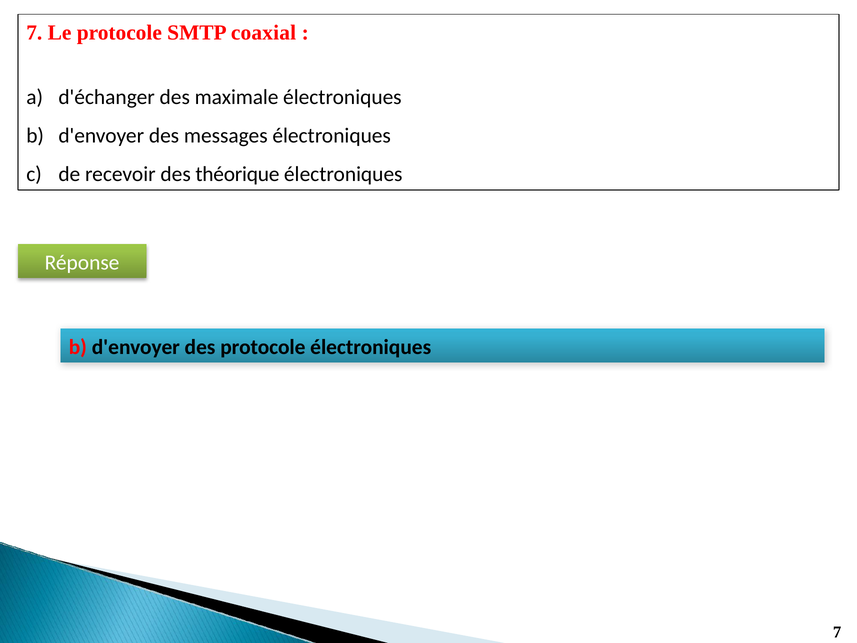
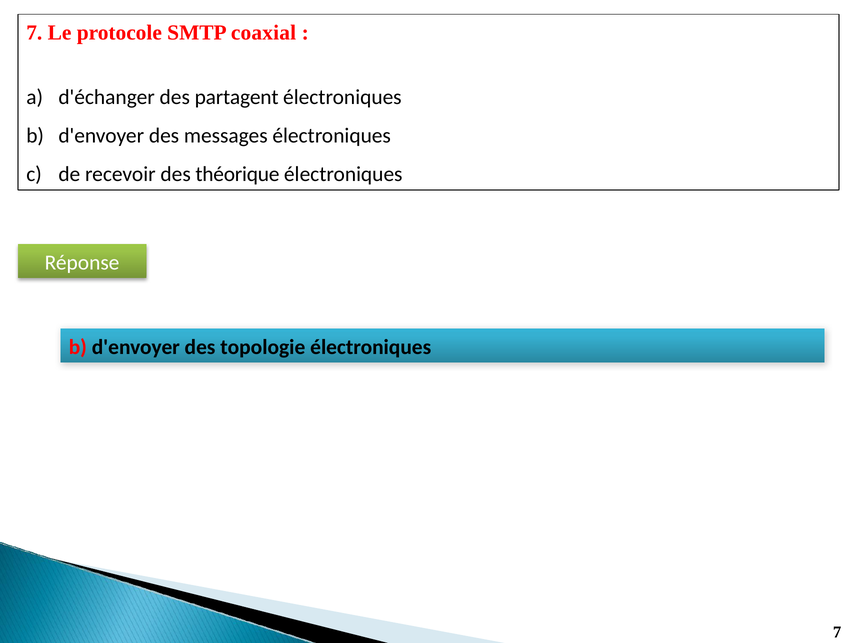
maximale: maximale -> partagent
des protocole: protocole -> topologie
